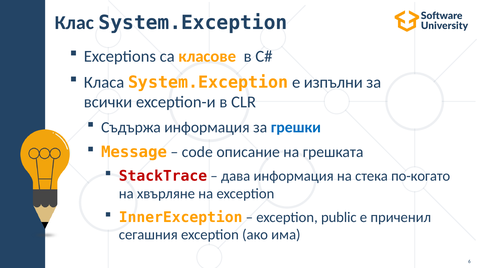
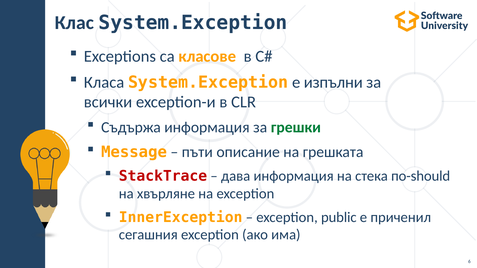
грешки colour: blue -> green
code: code -> пъти
по-когато: по-когато -> по-should
